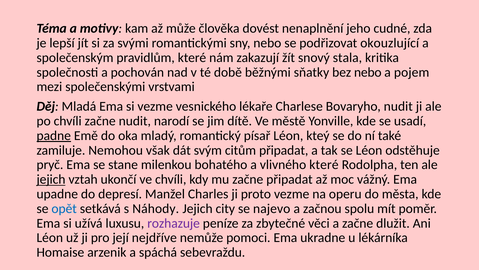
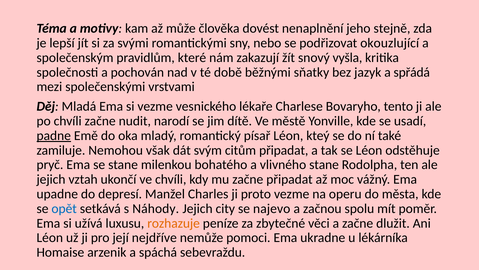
cudné: cudné -> stejně
stala: stala -> vyšla
bez nebo: nebo -> jazyk
pojem: pojem -> spřádá
Bovaryho nudit: nudit -> tento
vlivného které: které -> stane
jejich at (51, 179) underline: present -> none
rozhazuje colour: purple -> orange
